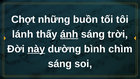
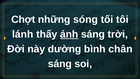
buồn: buồn -> sóng
này underline: present -> none
chìm: chìm -> chân
